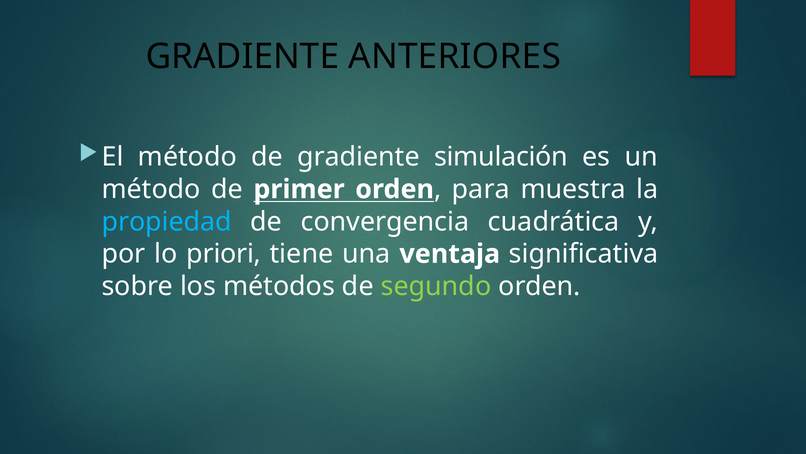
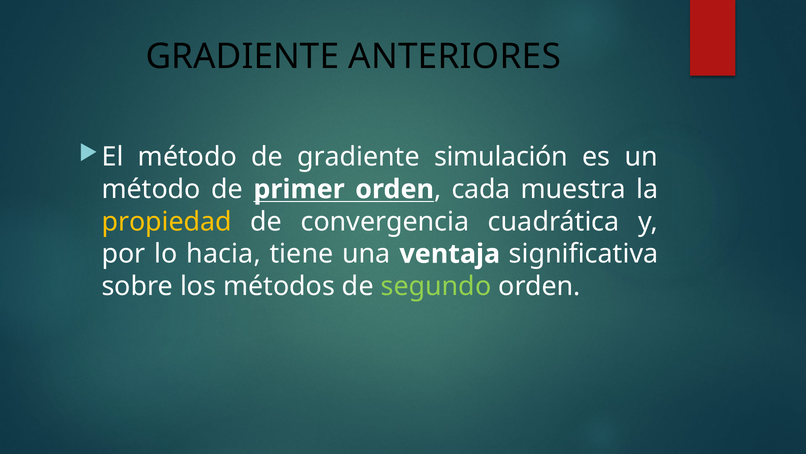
para: para -> cada
propiedad colour: light blue -> yellow
priori: priori -> hacia
